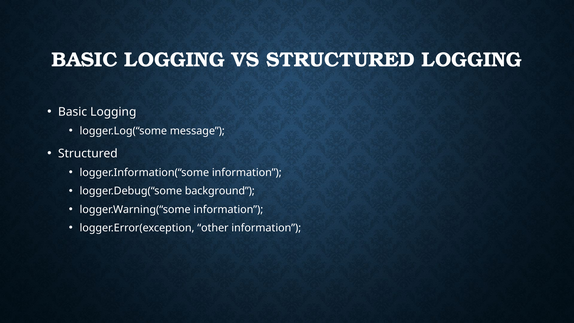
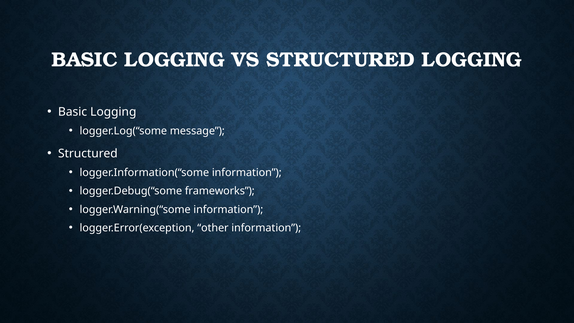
background: background -> frameworks
